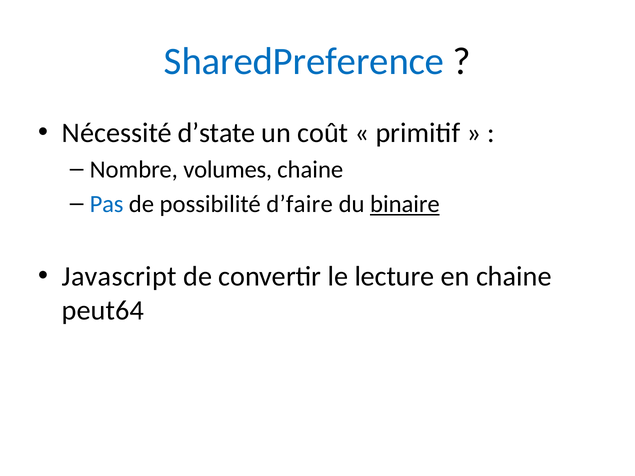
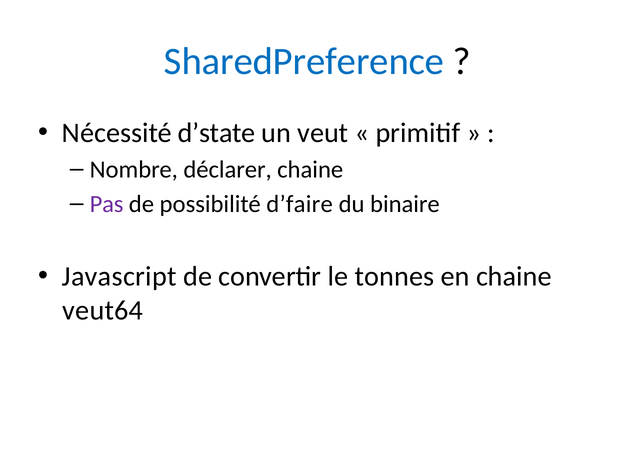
coût: coût -> veut
volumes: volumes -> déclarer
Pas colour: blue -> purple
binaire underline: present -> none
lecture: lecture -> tonnes
peut64: peut64 -> veut64
